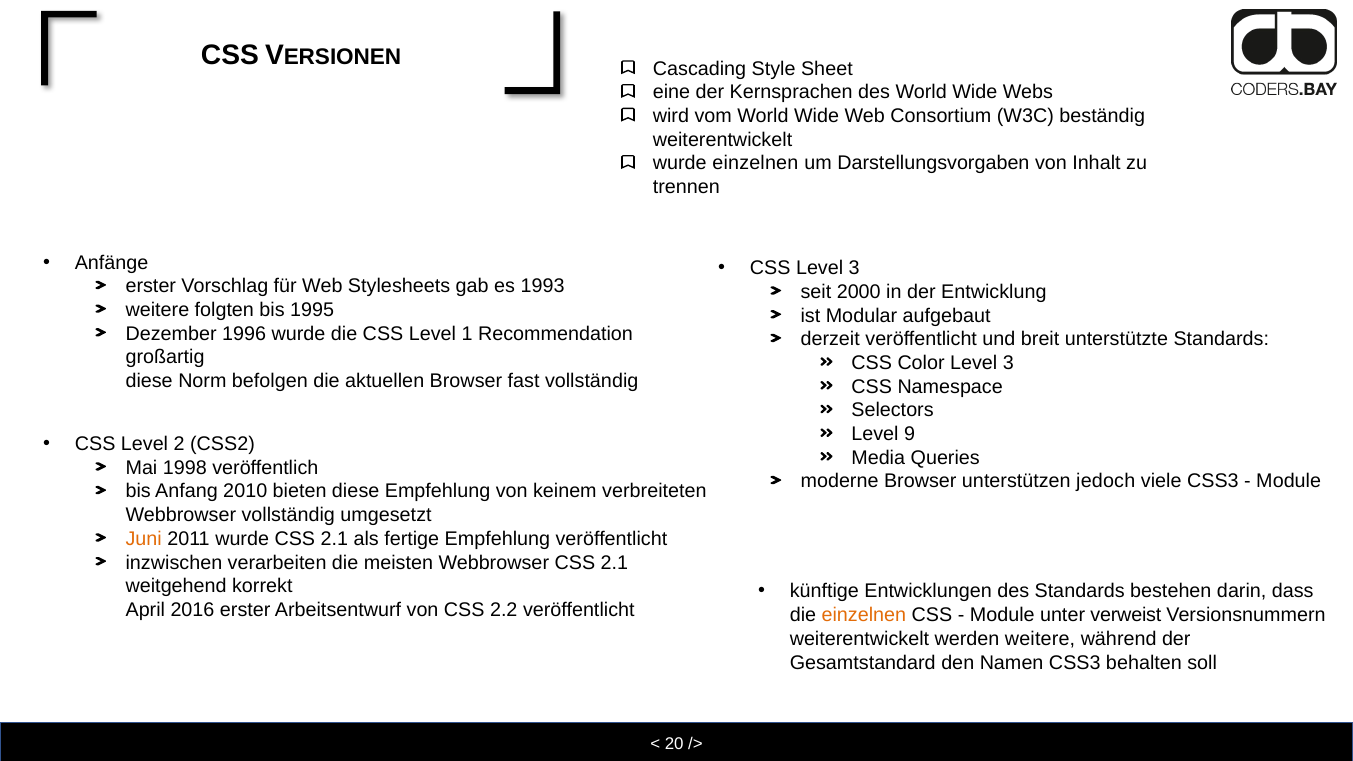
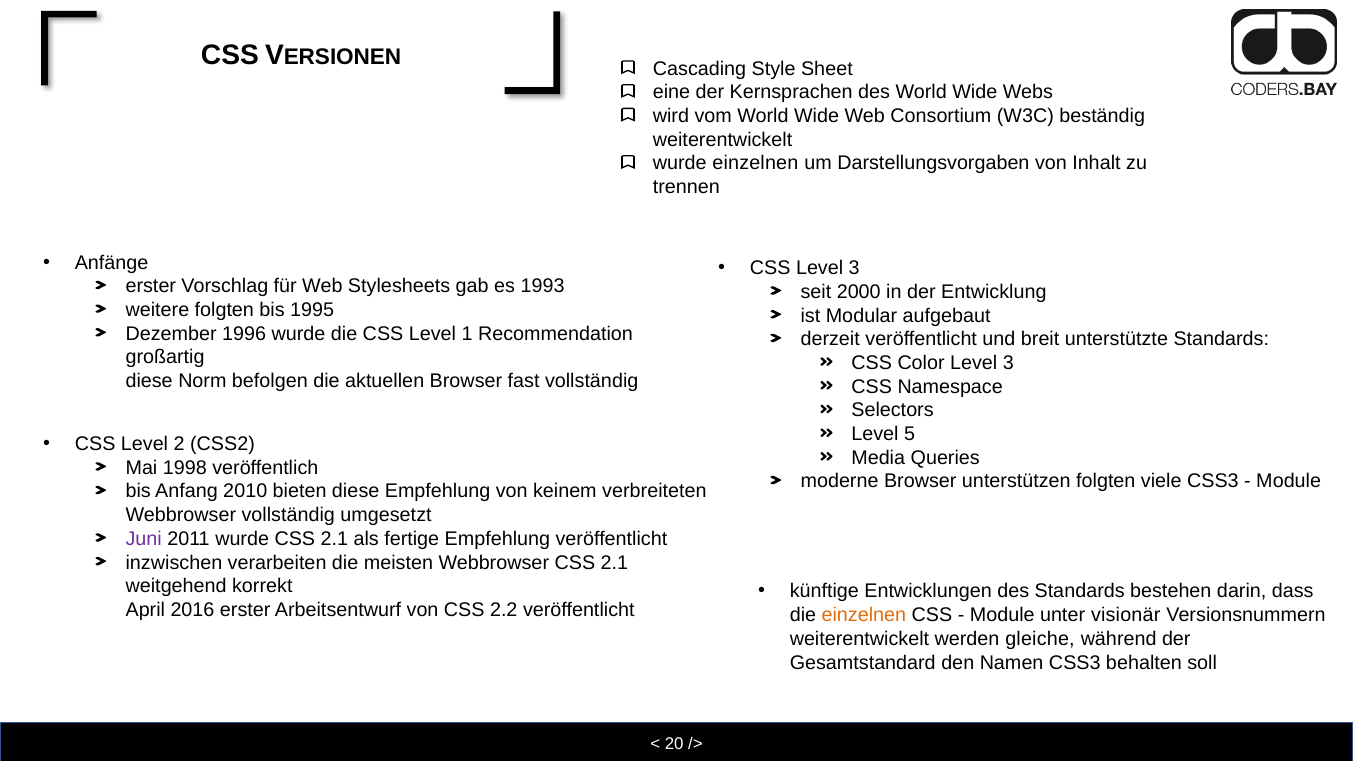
9: 9 -> 5
unterstützen jedoch: jedoch -> folgten
Juni colour: orange -> purple
verweist: verweist -> visionär
werden weitere: weitere -> gleiche
